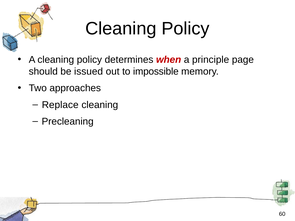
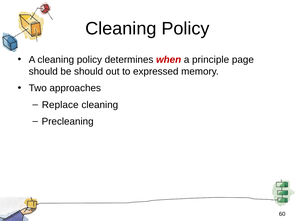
be issued: issued -> should
impossible: impossible -> expressed
